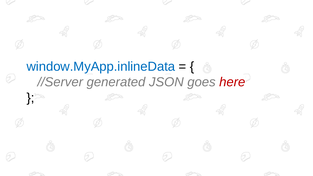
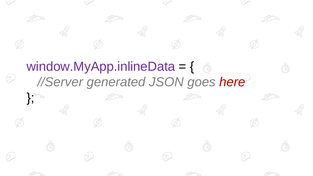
window.MyApp.inlineData colour: blue -> purple
